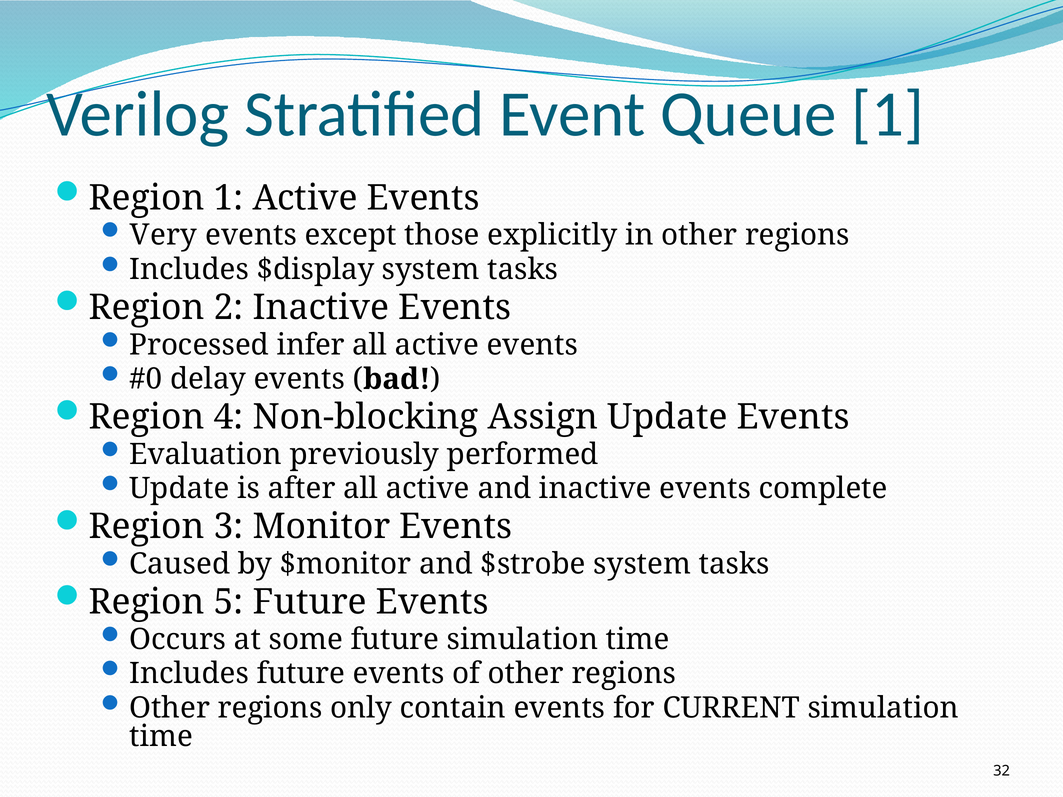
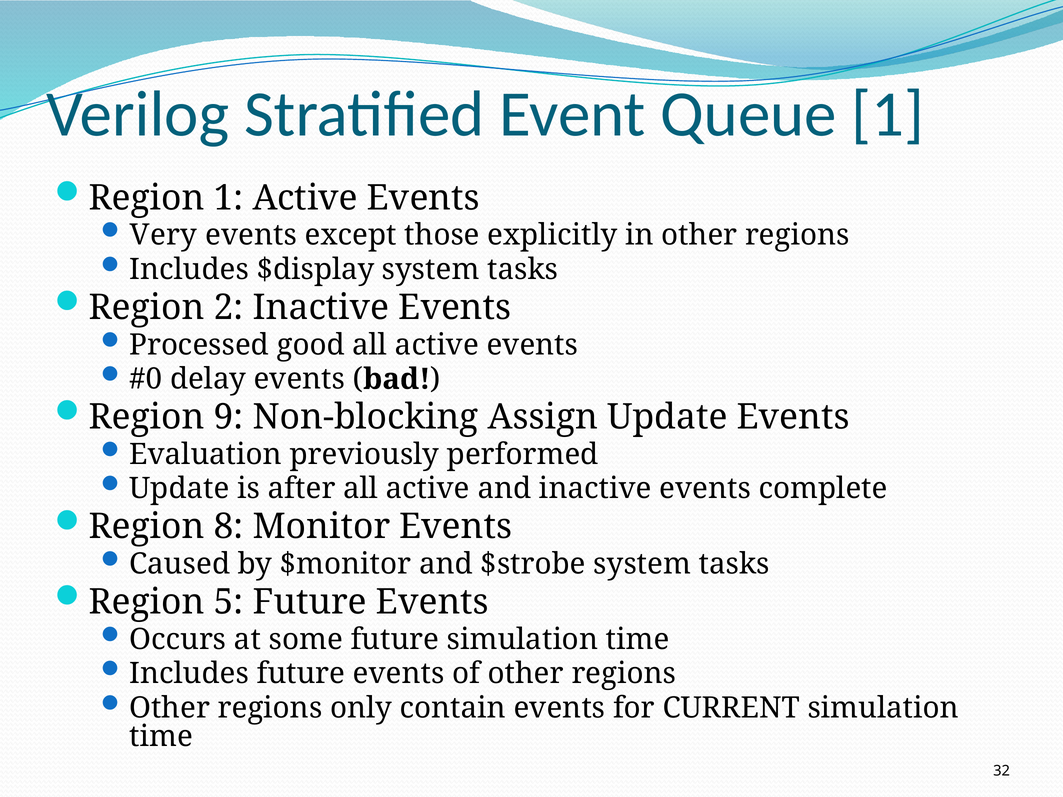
infer: infer -> good
4: 4 -> 9
3: 3 -> 8
